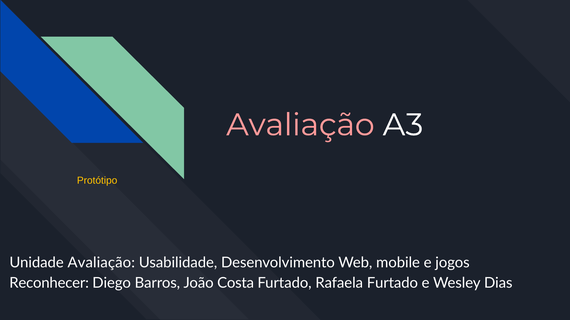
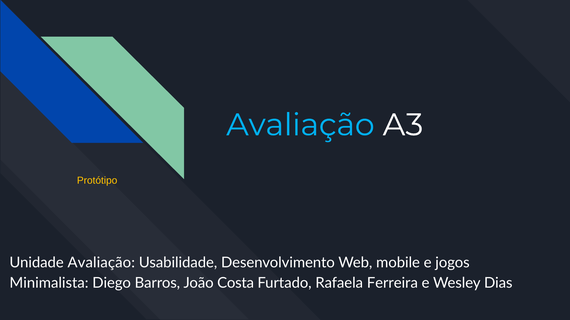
Avaliação at (300, 125) colour: pink -> light blue
Reconhecer: Reconhecer -> Minimalista
Rafaela Furtado: Furtado -> Ferreira
